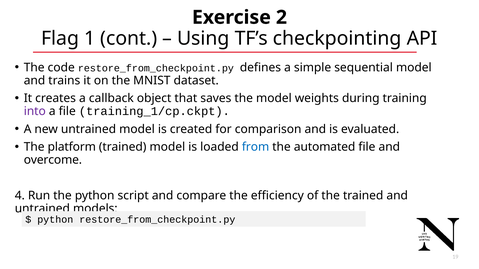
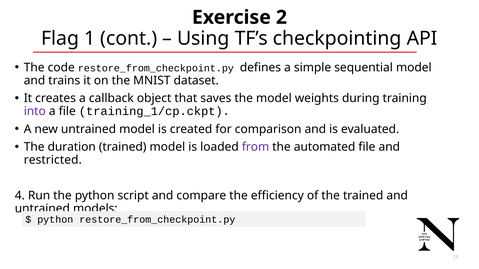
platform: platform -> duration
from colour: blue -> purple
overcome: overcome -> restricted
